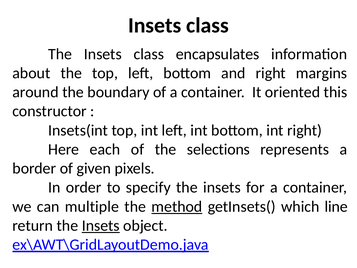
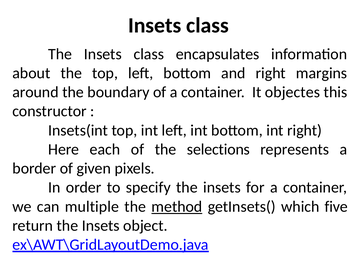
oriented: oriented -> objectes
line: line -> five
Insets at (101, 225) underline: present -> none
